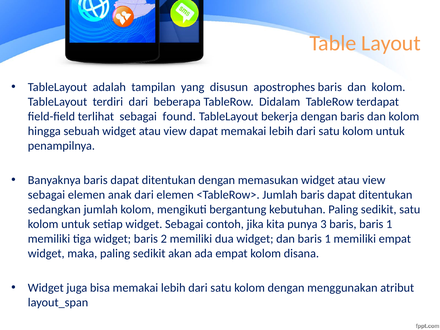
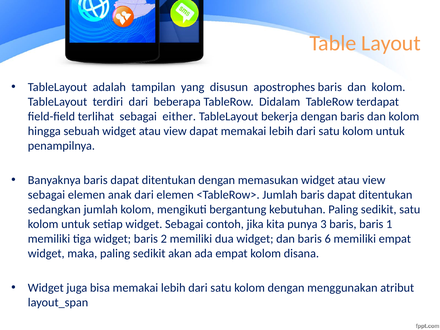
found: found -> either
dan baris 1: 1 -> 6
